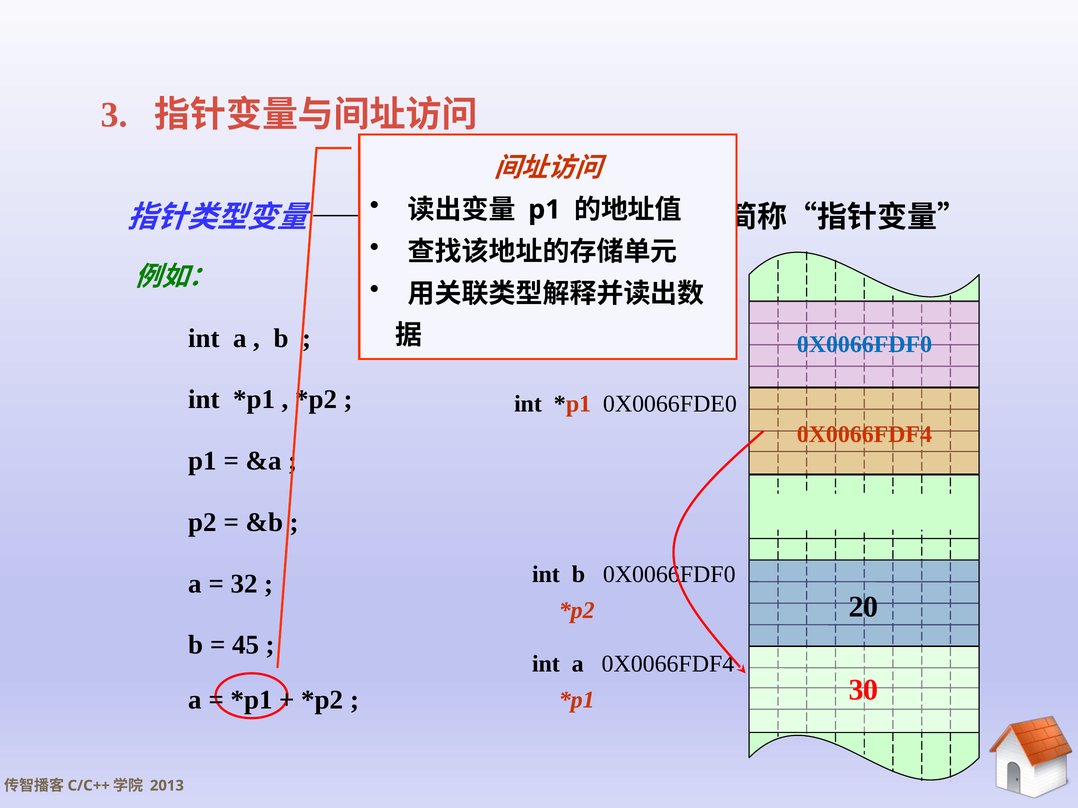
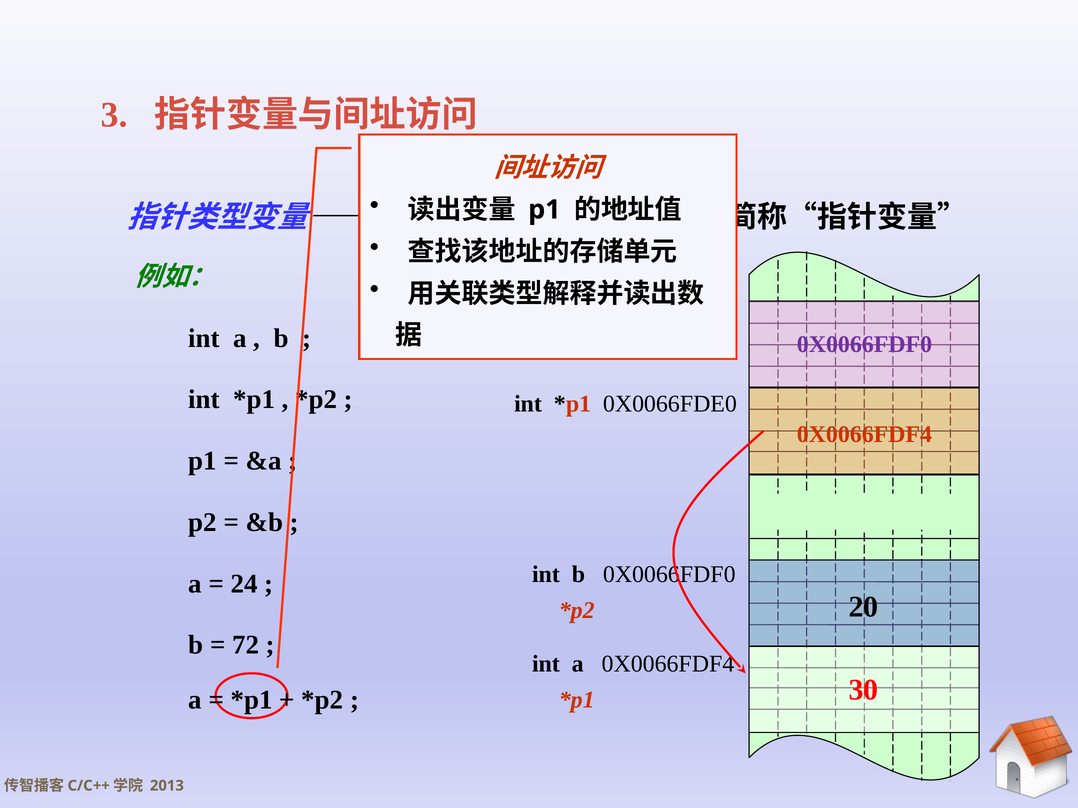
0X0066FDF0 at (864, 345) colour: blue -> purple
32: 32 -> 24
45: 45 -> 72
